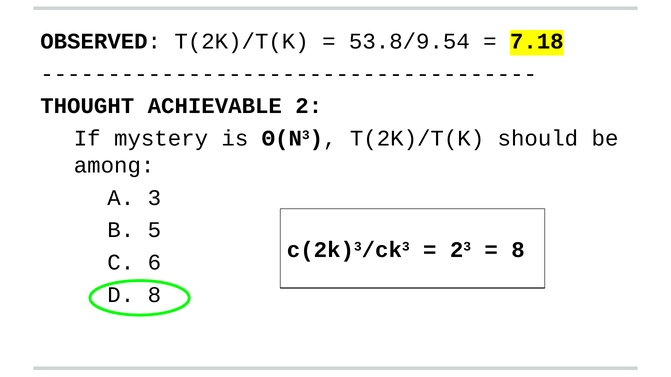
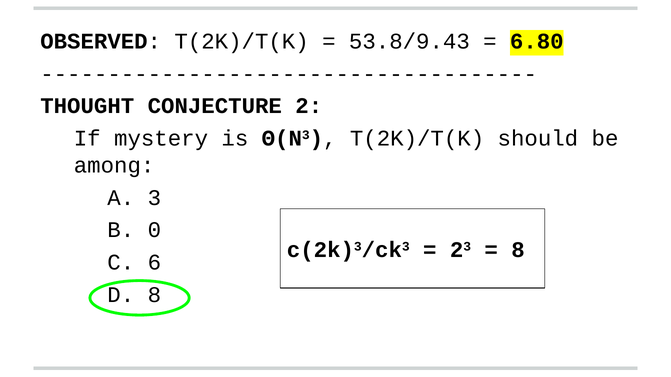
53.8/9.54: 53.8/9.54 -> 53.8/9.43
7.18: 7.18 -> 6.80
ACHIEVABLE: ACHIEVABLE -> CONJECTURE
5: 5 -> 0
